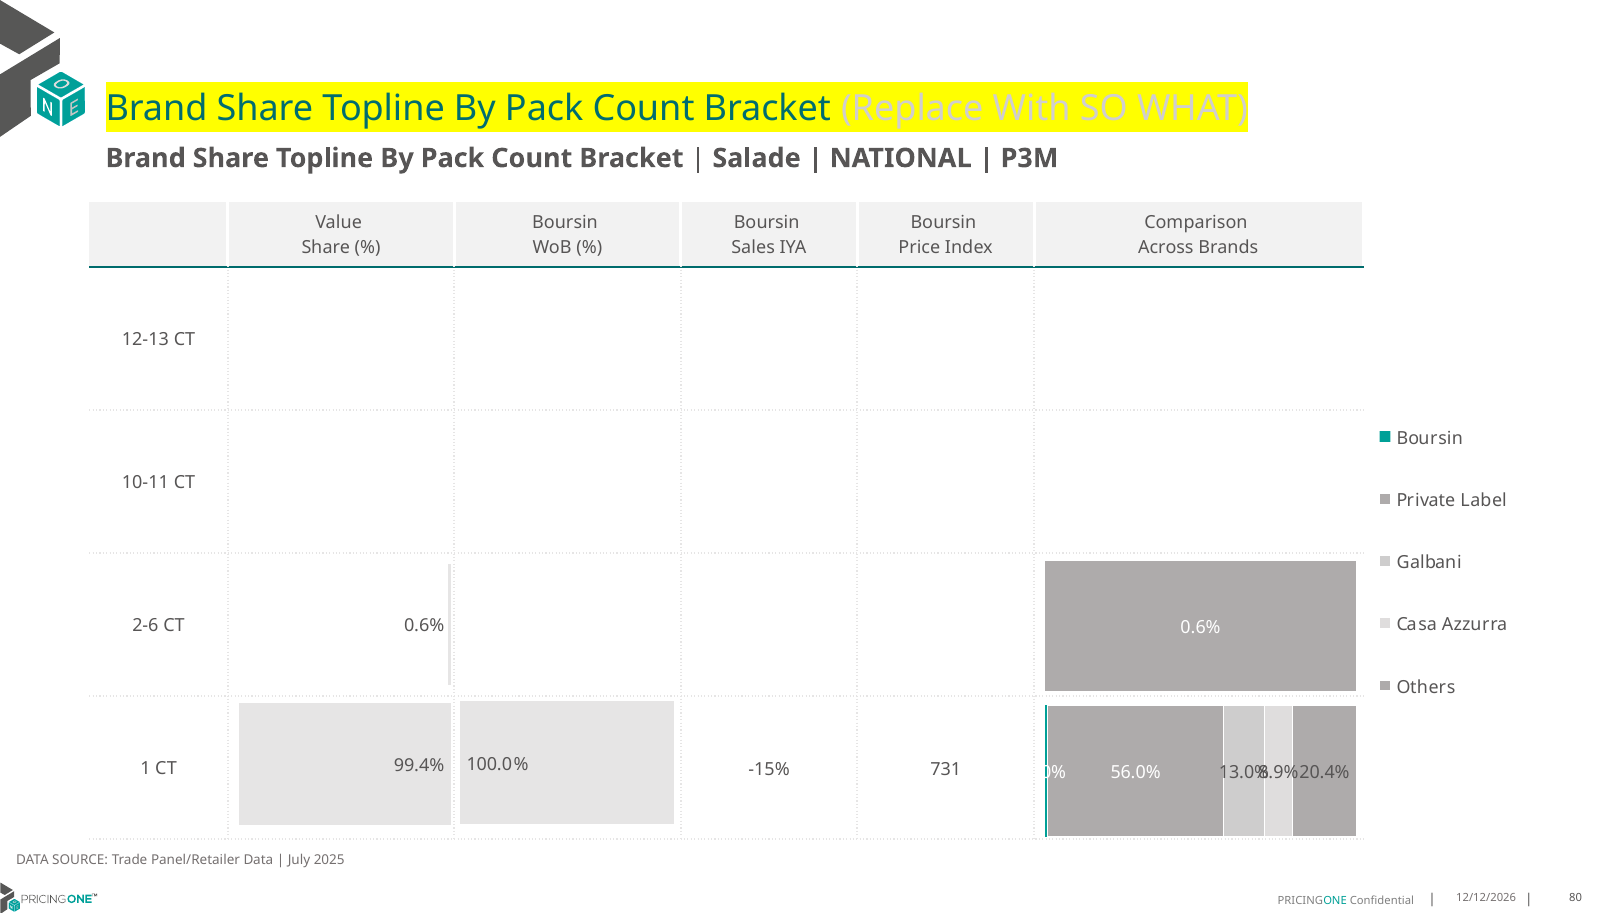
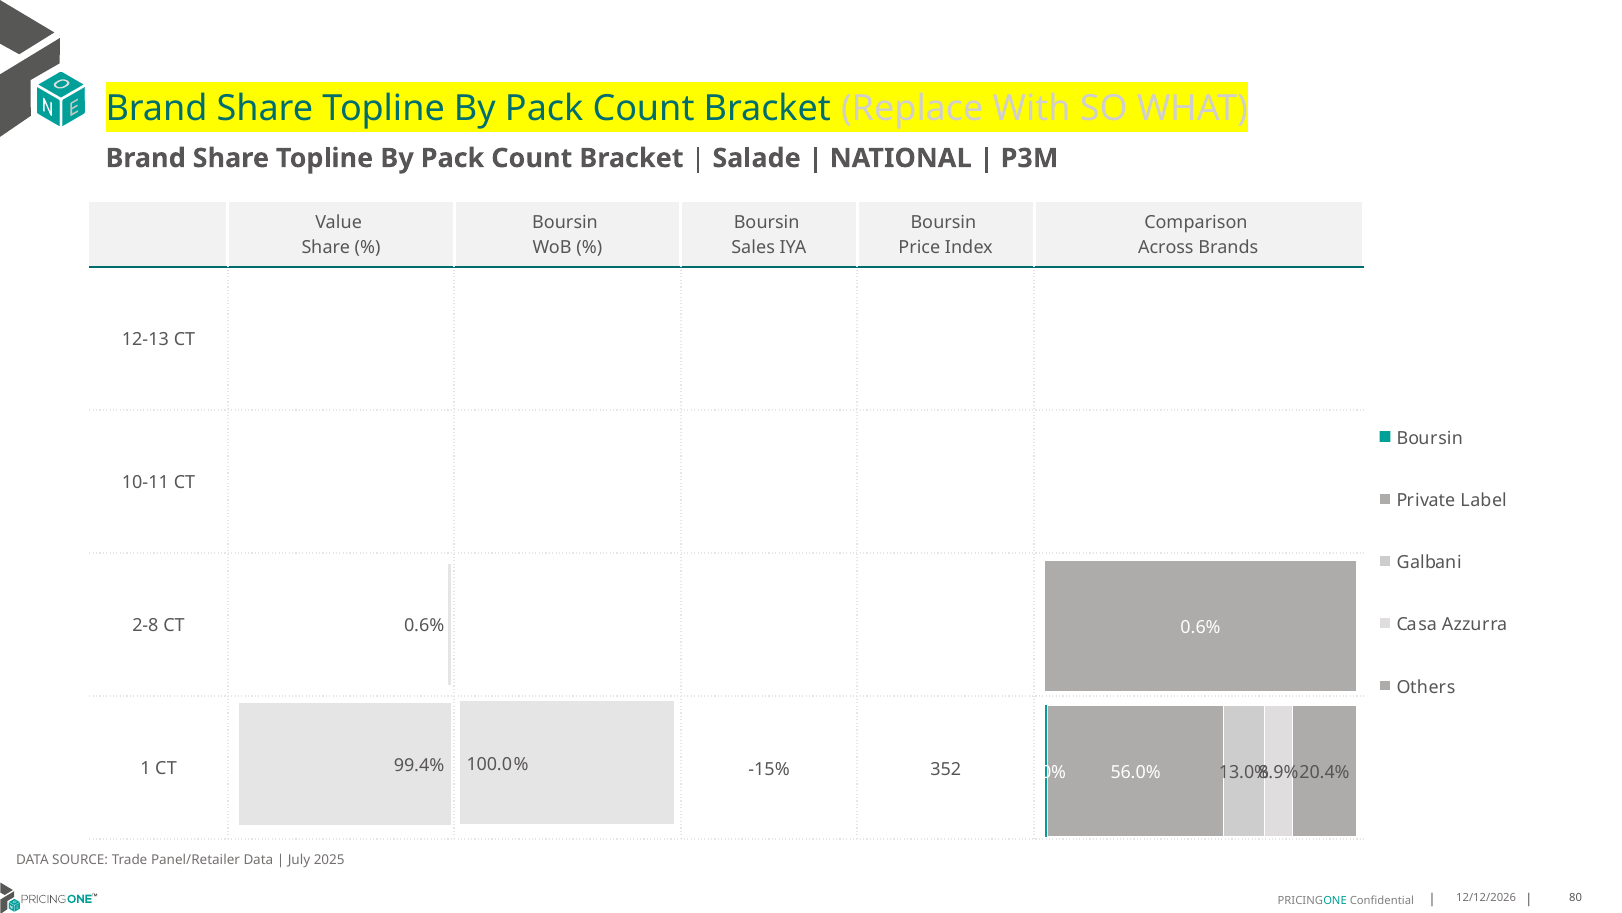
2-6: 2-6 -> 2-8
731: 731 -> 352
